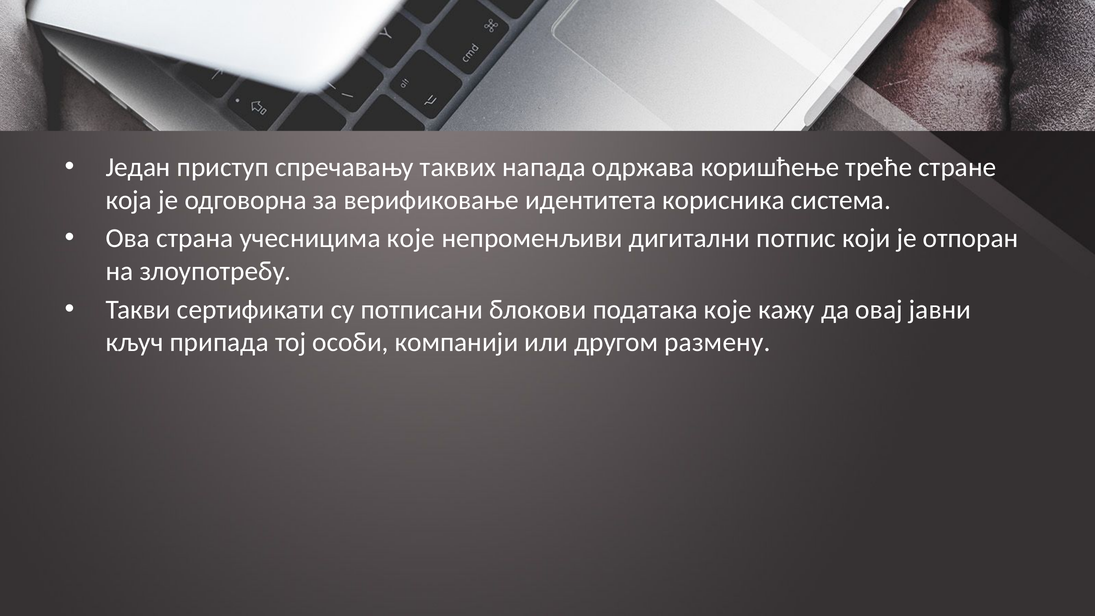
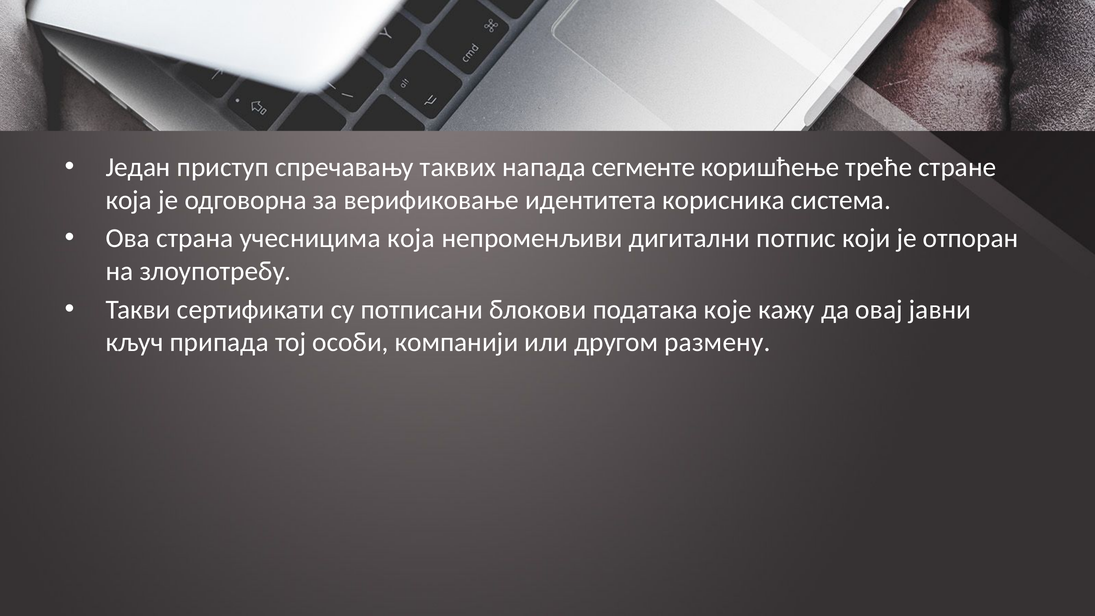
одржава: одржава -> сегменте
учесницима које: које -> која
